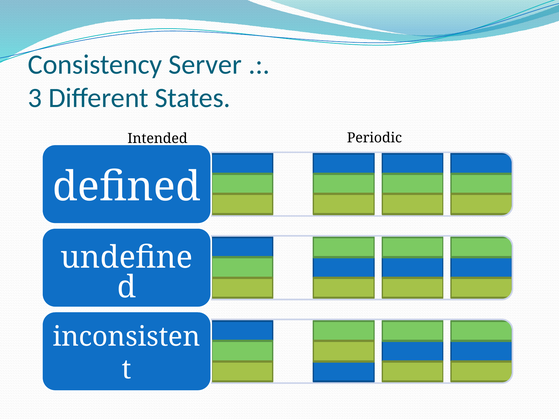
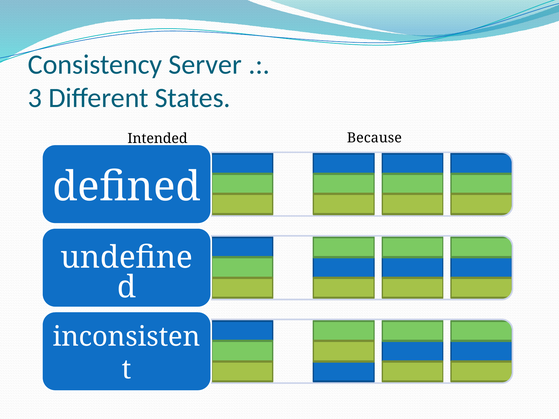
Periodic: Periodic -> Because
